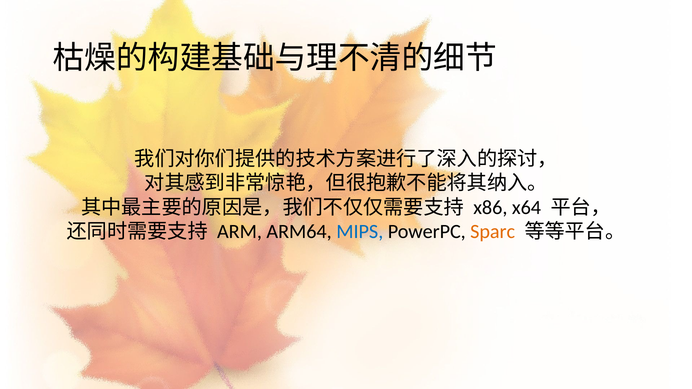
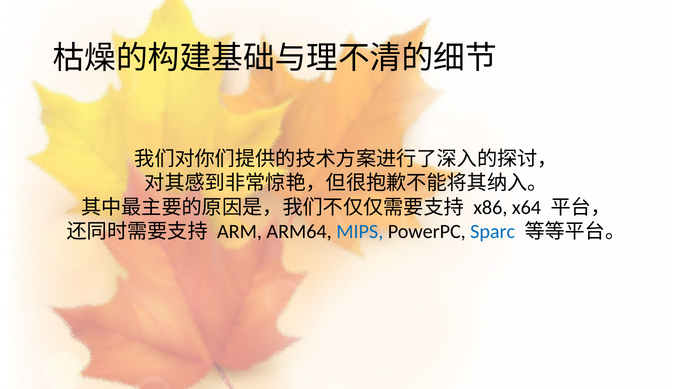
Sparc colour: orange -> blue
